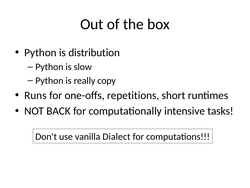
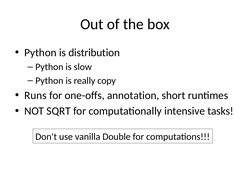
repetitions: repetitions -> annotation
BACK: BACK -> SQRT
Dialect: Dialect -> Double
